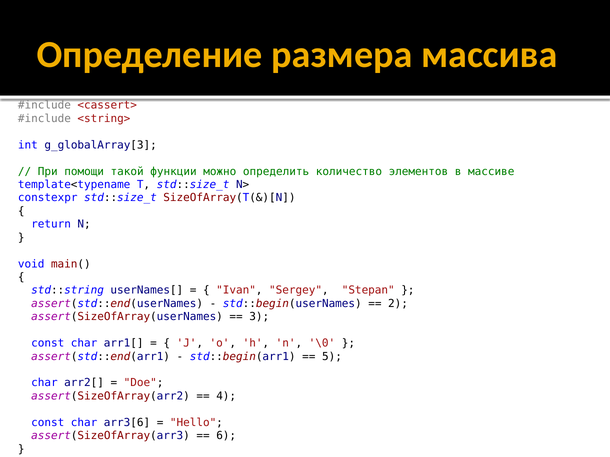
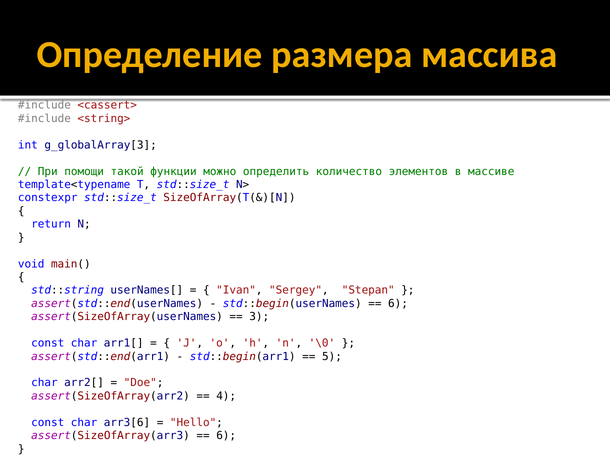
2 at (398, 304): 2 -> 6
